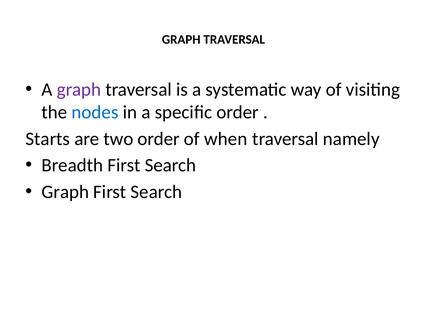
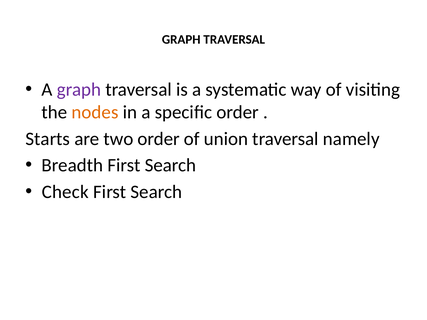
nodes colour: blue -> orange
when: when -> union
Graph at (65, 192): Graph -> Check
